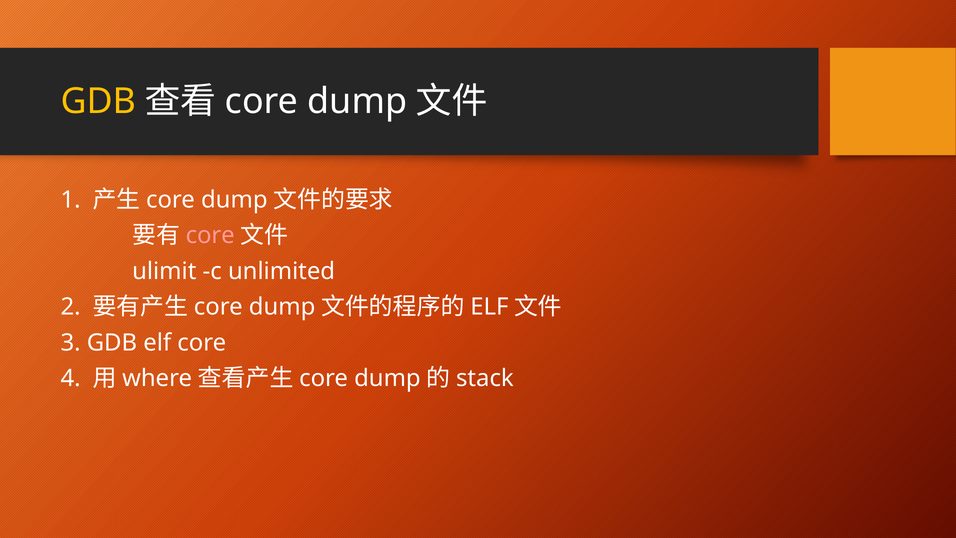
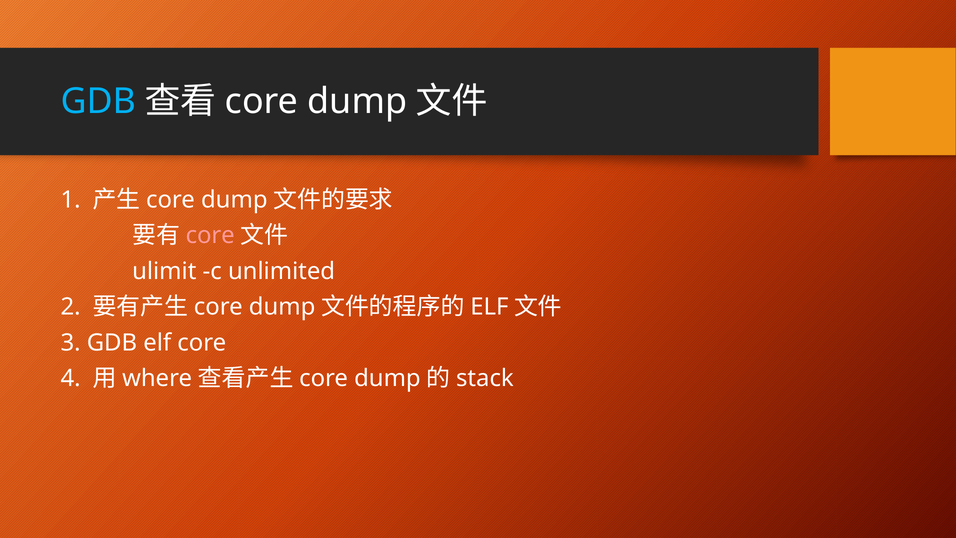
GDB at (98, 101) colour: yellow -> light blue
